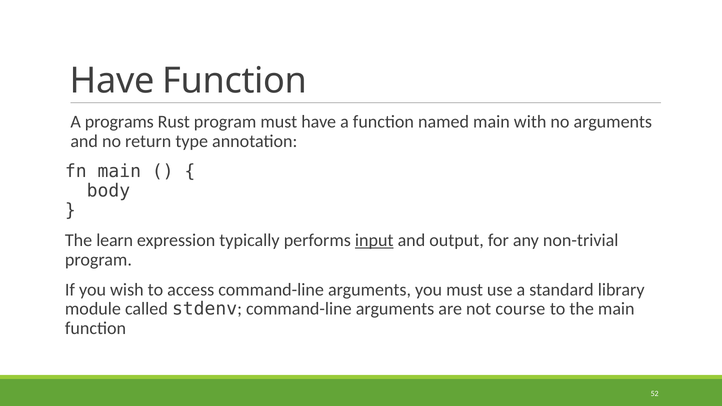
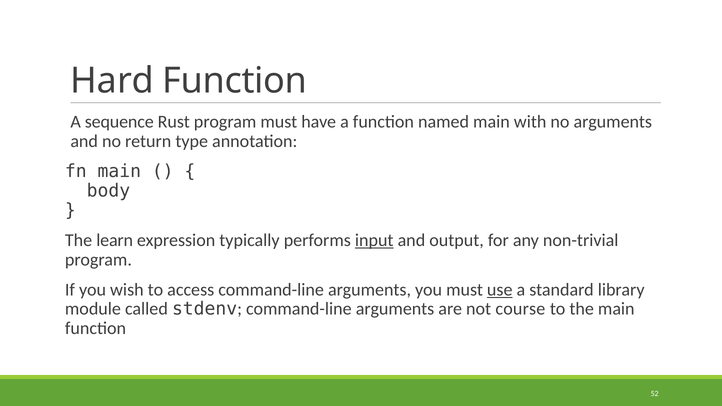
Have at (112, 81): Have -> Hard
programs: programs -> sequence
use underline: none -> present
